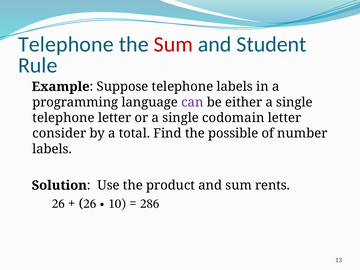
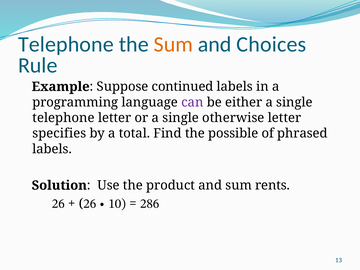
Sum at (173, 44) colour: red -> orange
Student: Student -> Choices
Suppose telephone: telephone -> continued
codomain: codomain -> otherwise
consider: consider -> specifies
number: number -> phrased
